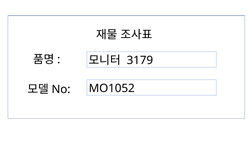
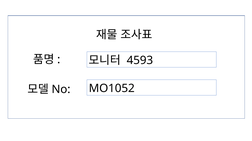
3179: 3179 -> 4593
